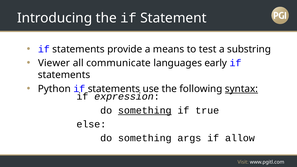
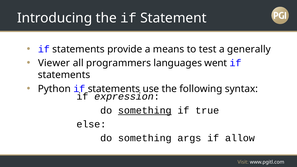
substring: substring -> generally
communicate: communicate -> programmers
early: early -> went
syntax underline: present -> none
